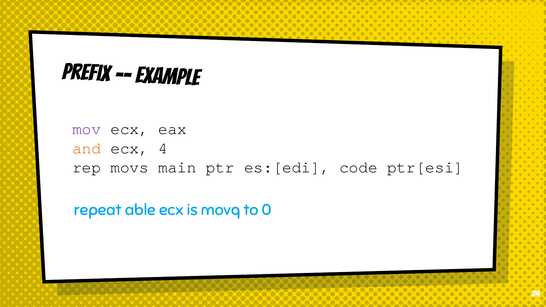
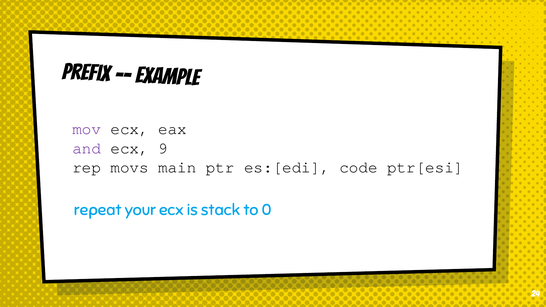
and colour: orange -> purple
4: 4 -> 9
able: able -> your
movq: movq -> stack
